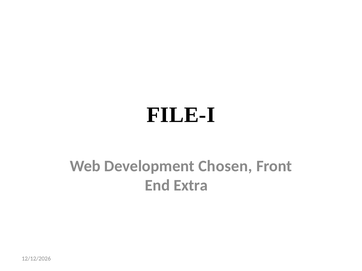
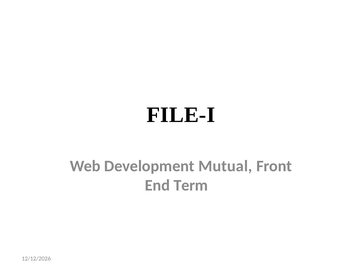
Chosen: Chosen -> Mutual
Extra: Extra -> Term
